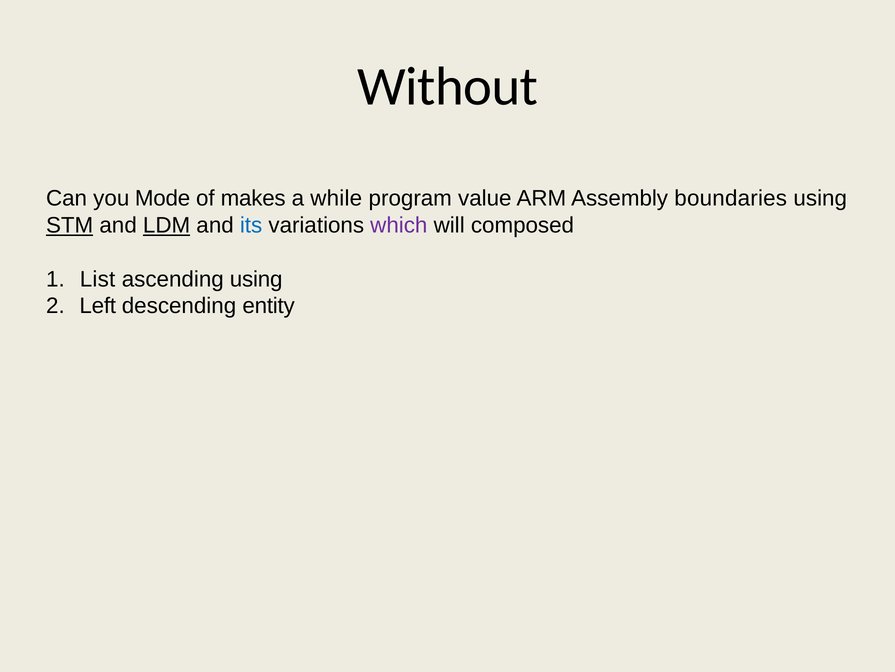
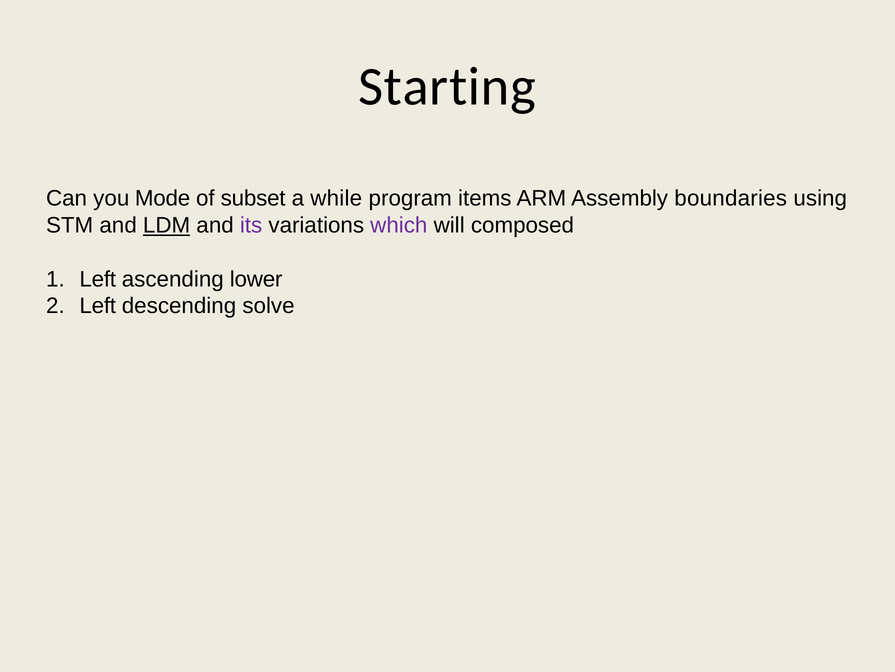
Without: Without -> Starting
makes: makes -> subset
value: value -> items
STM underline: present -> none
its colour: blue -> purple
List at (98, 279): List -> Left
ascending using: using -> lower
entity: entity -> solve
